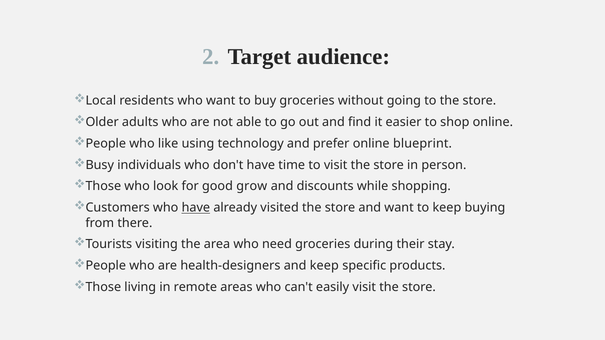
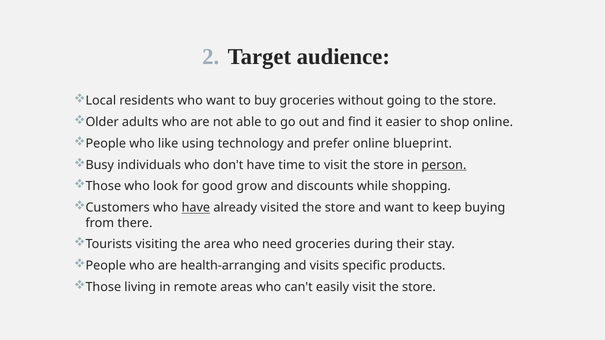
person underline: none -> present
health-designers: health-designers -> health-arranging
and keep: keep -> visits
